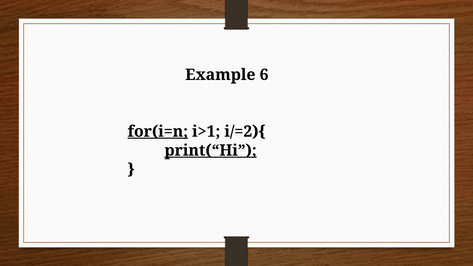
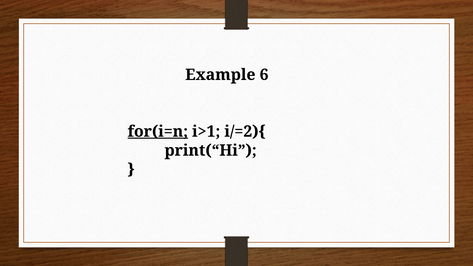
print(“Hi underline: present -> none
